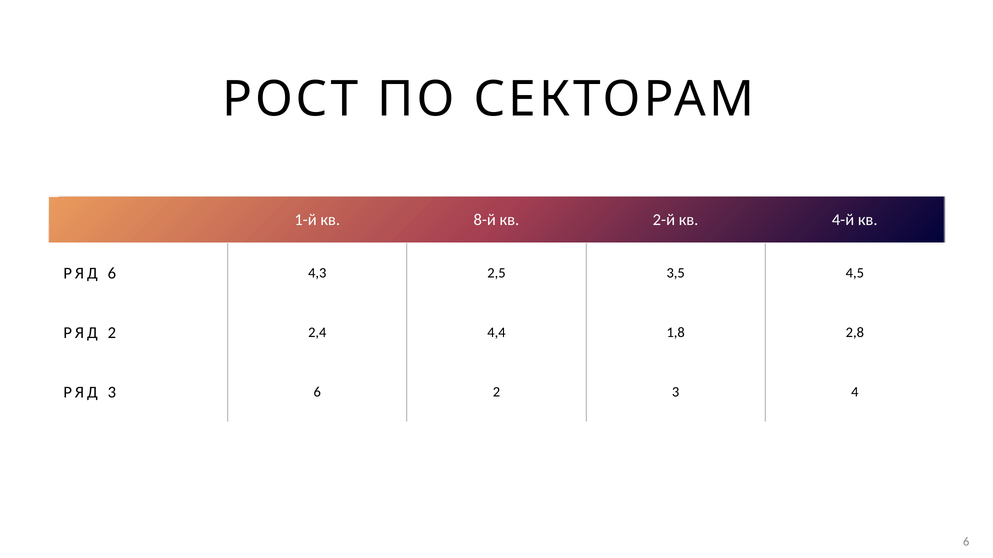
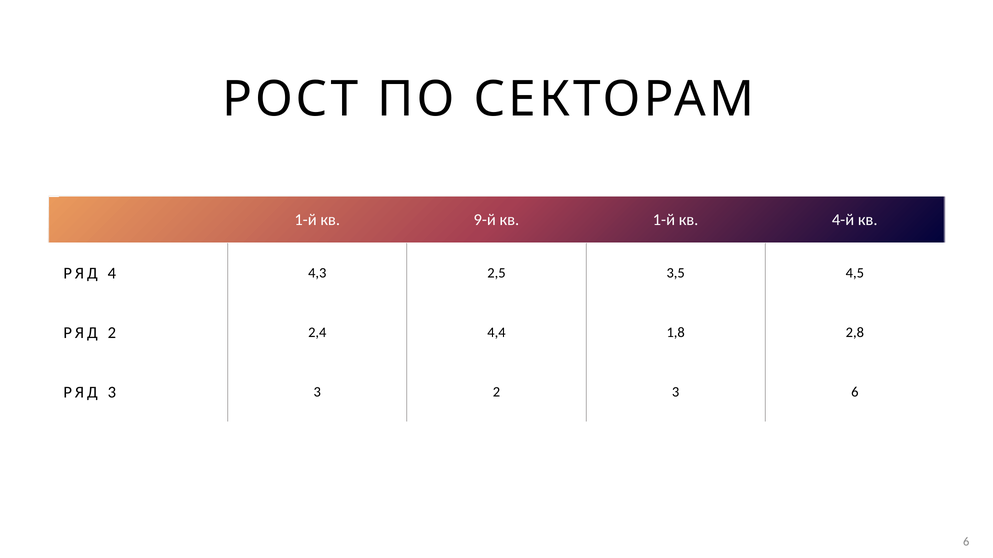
8-й: 8-й -> 9-й
кв 2-й: 2-й -> 1-й
РЯД 6: 6 -> 4
3 6: 6 -> 3
3 4: 4 -> 6
